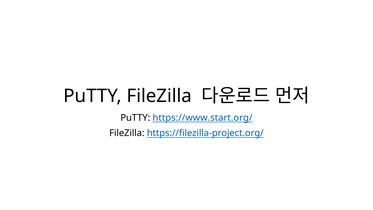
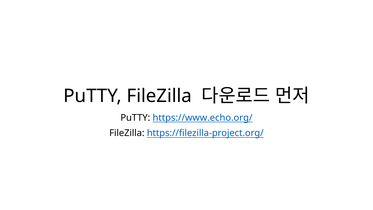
https://www.start.org/: https://www.start.org/ -> https://www.echo.org/
